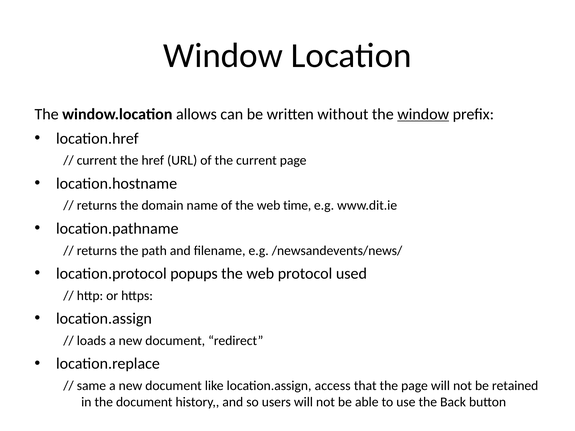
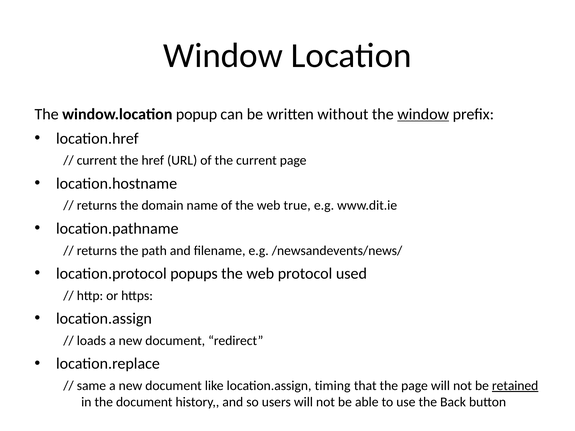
allows: allows -> popup
time: time -> true
access: access -> timing
retained underline: none -> present
